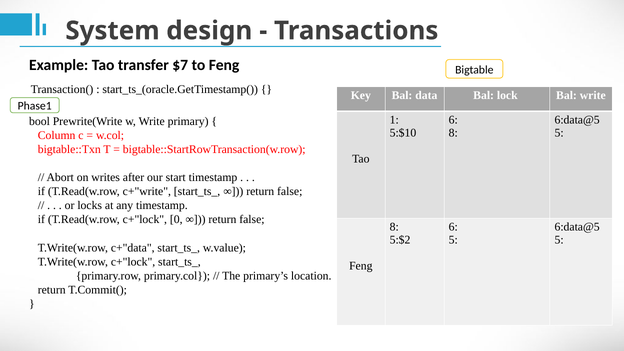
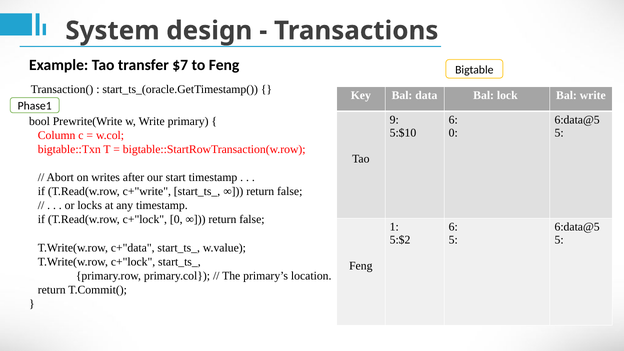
1: 1 -> 9
8 at (453, 133): 8 -> 0
8 at (394, 227): 8 -> 1
